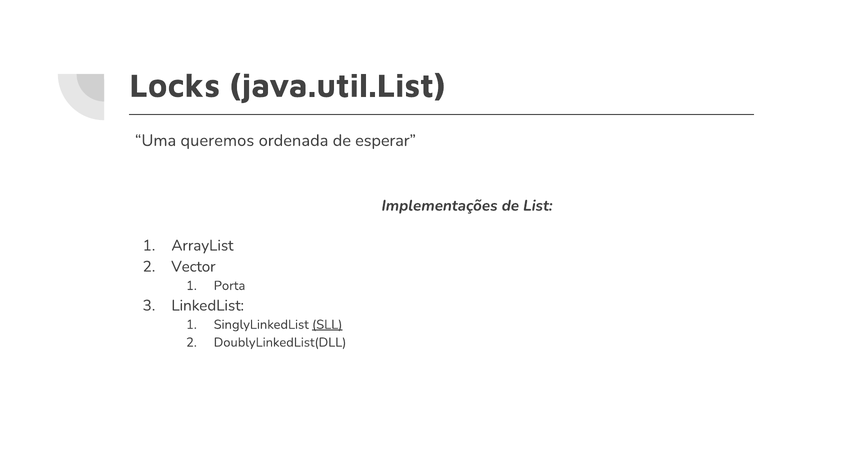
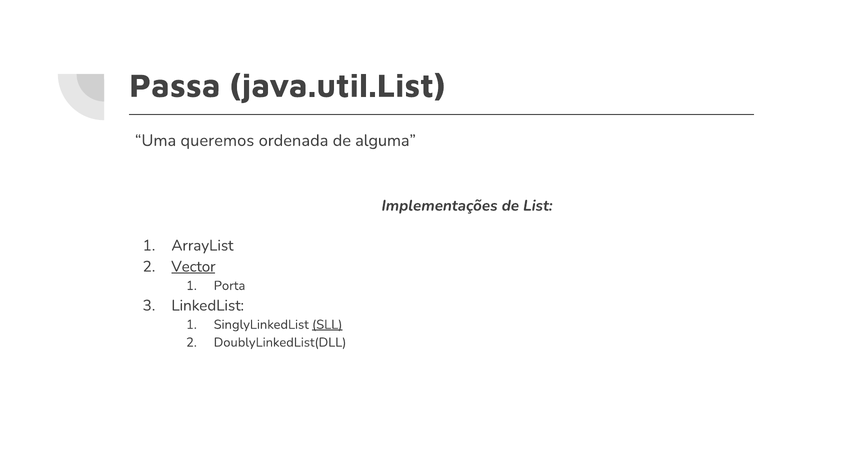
Locks: Locks -> Passa
esperar: esperar -> alguma
Vector underline: none -> present
